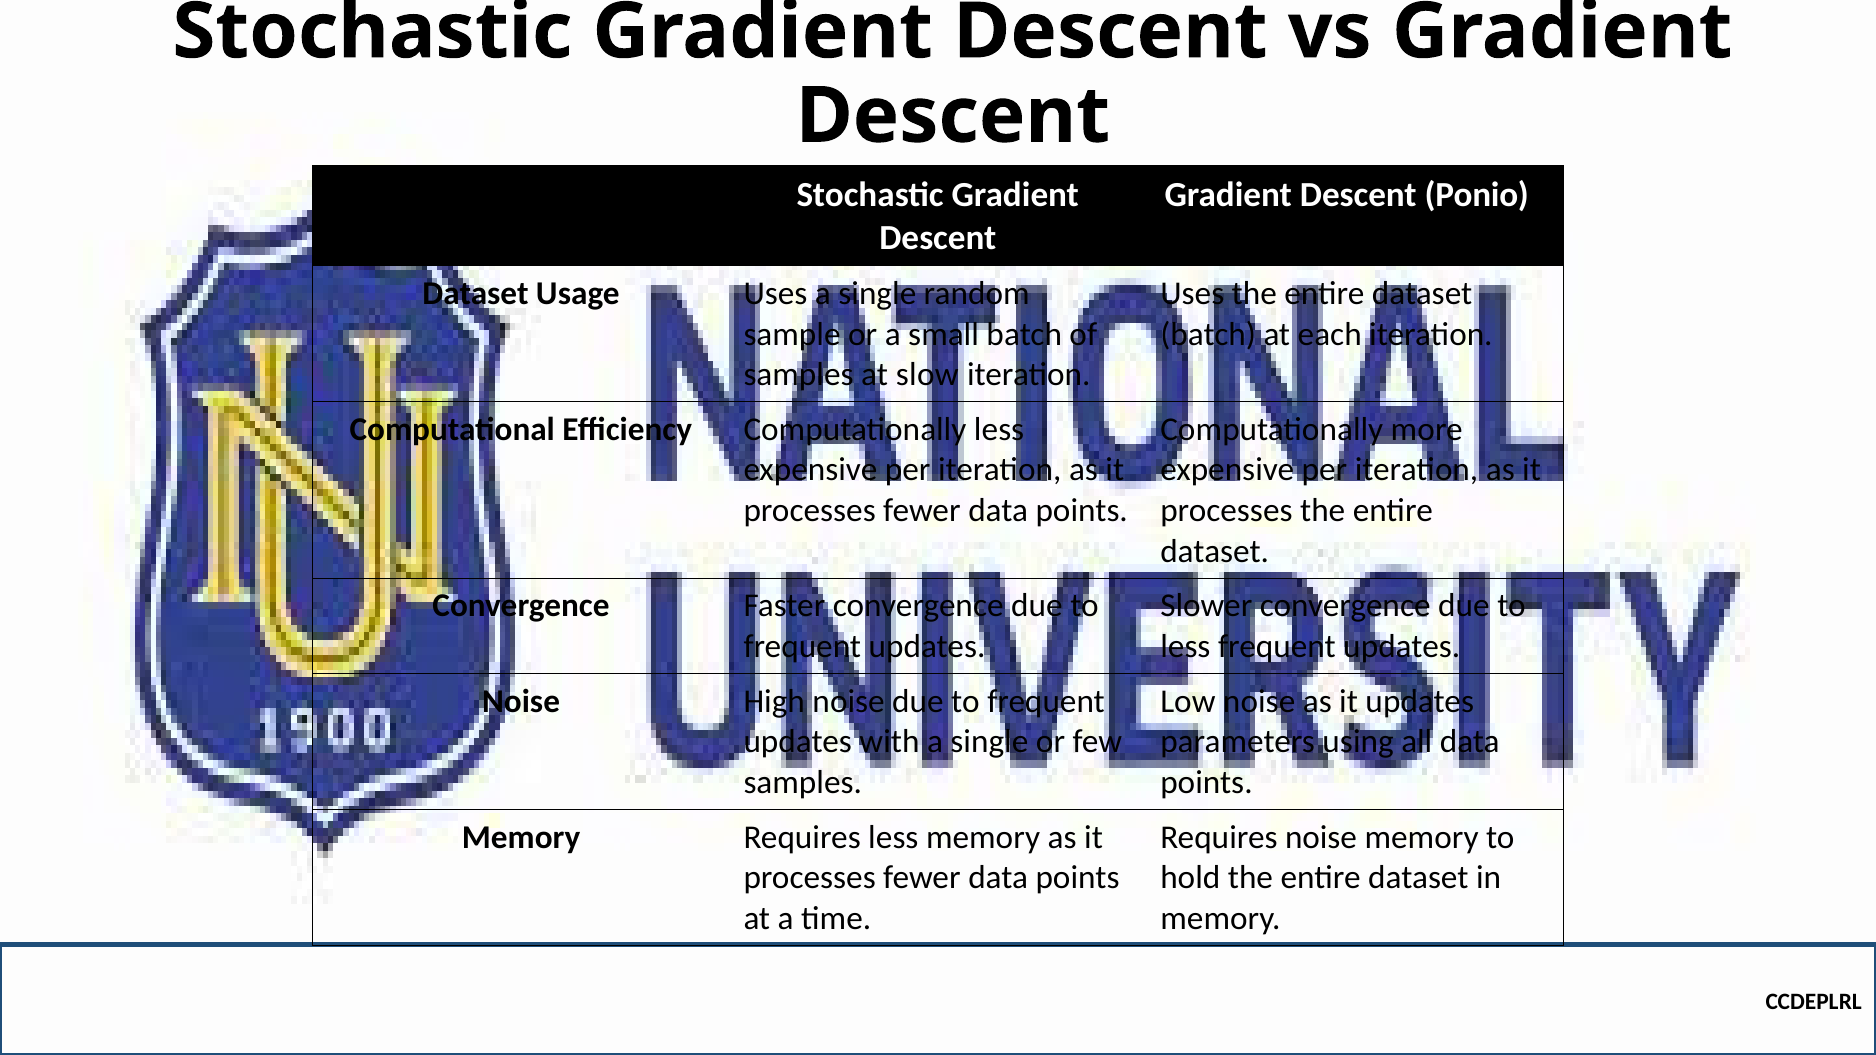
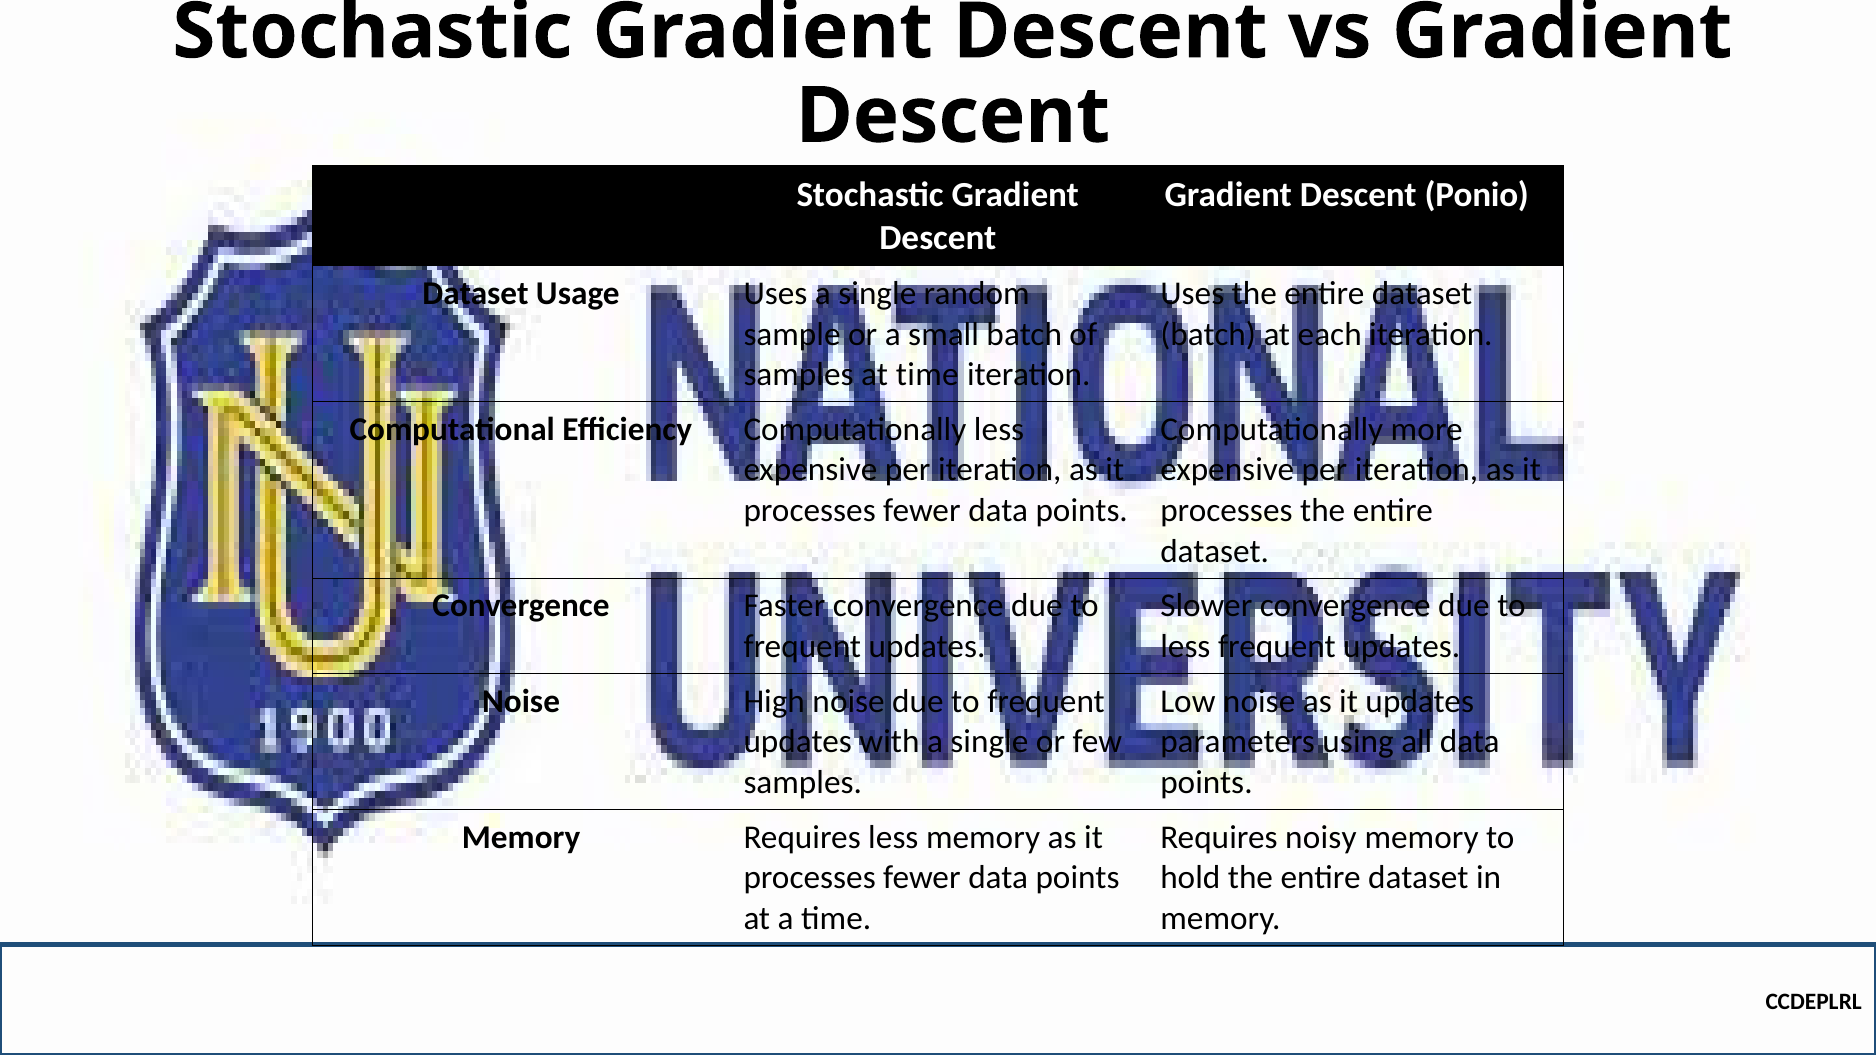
at slow: slow -> time
Requires noise: noise -> noisy
